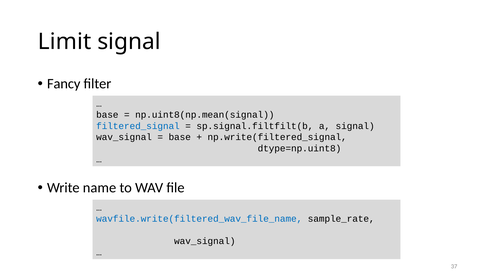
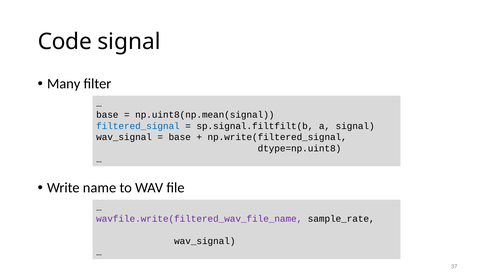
Limit: Limit -> Code
Fancy: Fancy -> Many
wavfile.write(filtered_wav_file_name colour: blue -> purple
